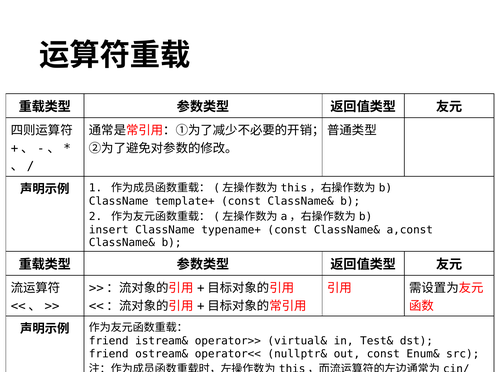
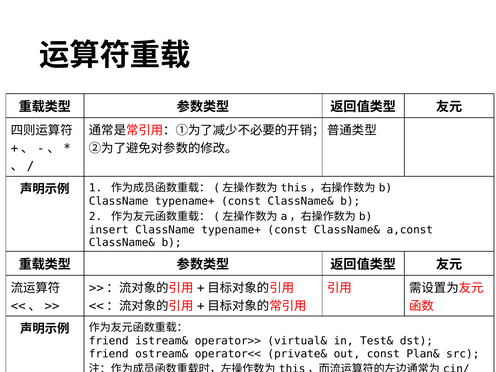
template+ at (185, 201): template+ -> typename+
nullptr&: nullptr& -> private&
Enum&: Enum& -> Plan&
